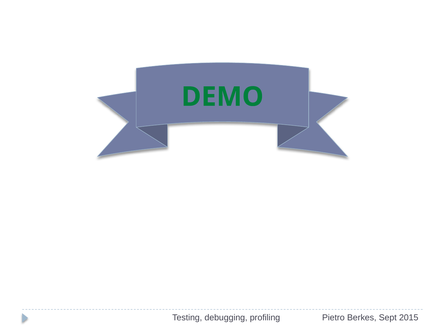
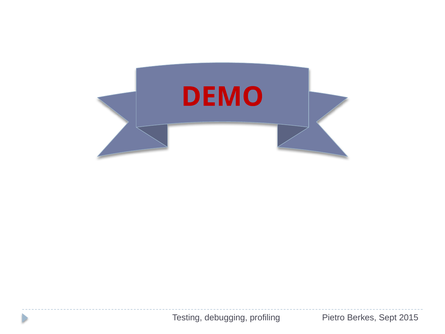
DEMO colour: green -> red
